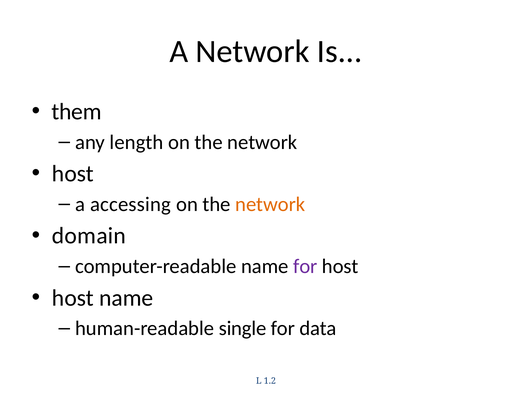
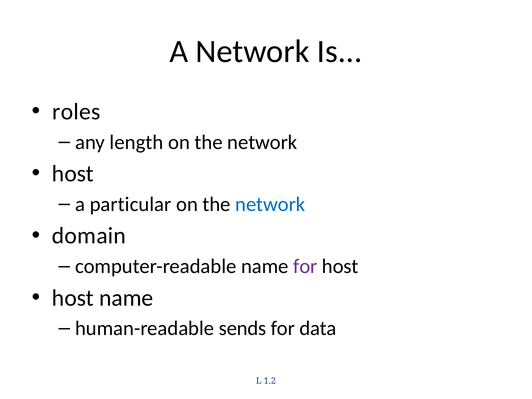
them: them -> roles
accessing: accessing -> particular
network at (270, 204) colour: orange -> blue
single: single -> sends
